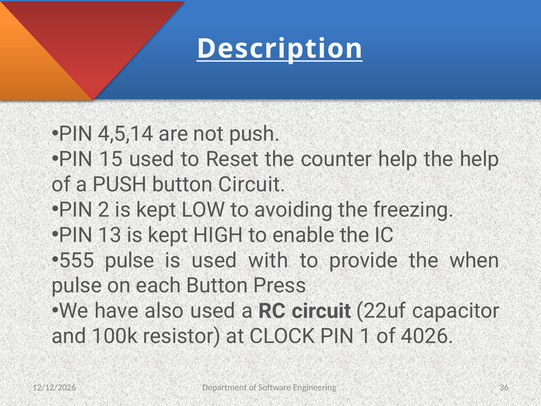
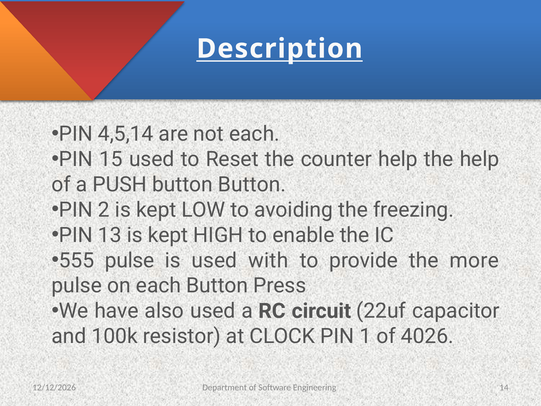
not push: push -> each
button Circuit: Circuit -> Button
when: when -> more
36: 36 -> 14
